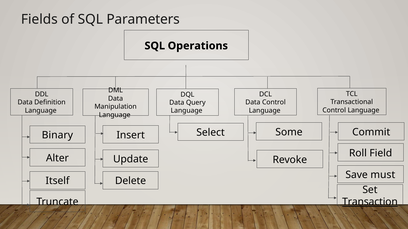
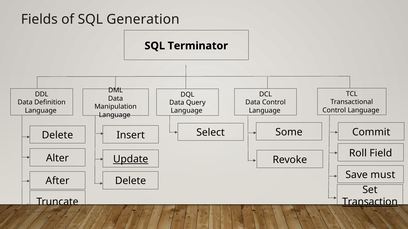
Parameters: Parameters -> Generation
Operations: Operations -> Terminator
Binary at (57, 136): Binary -> Delete
Update underline: none -> present
Itself: Itself -> After
